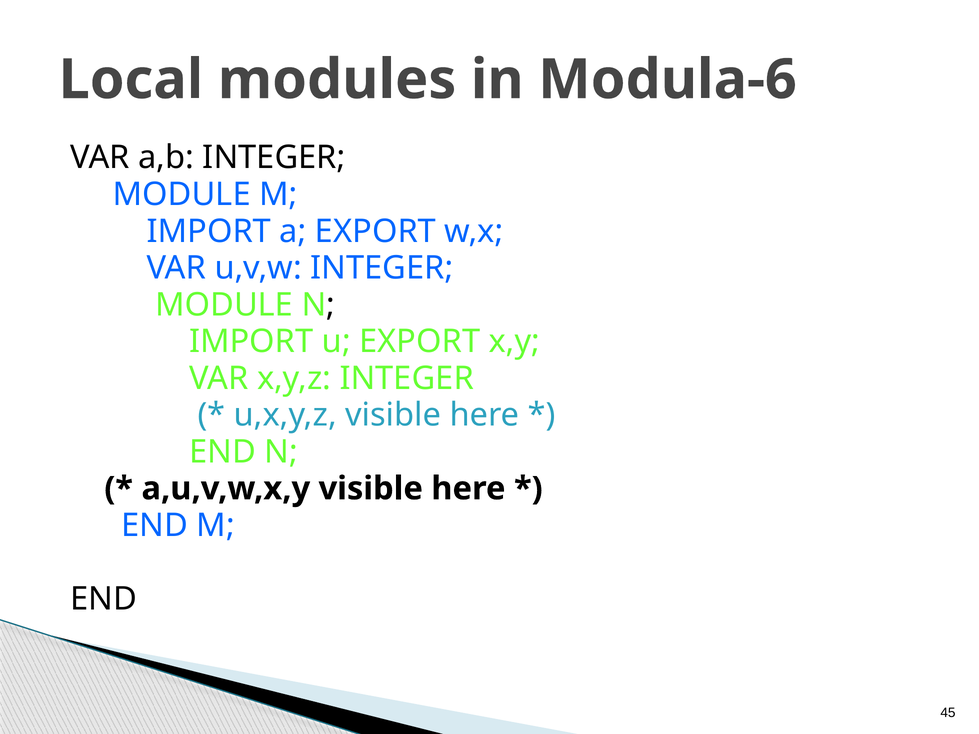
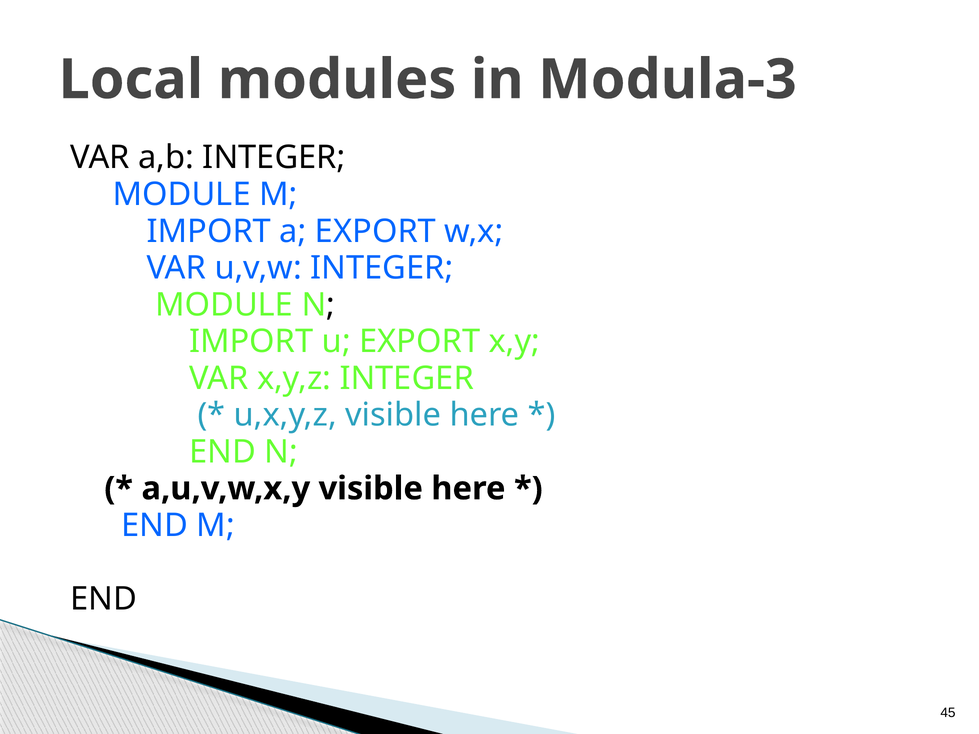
Modula-6: Modula-6 -> Modula-3
